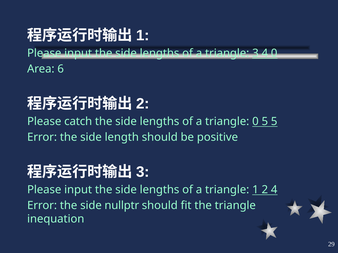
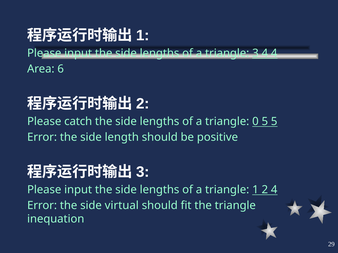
4 0: 0 -> 4
nullptr: nullptr -> virtual
